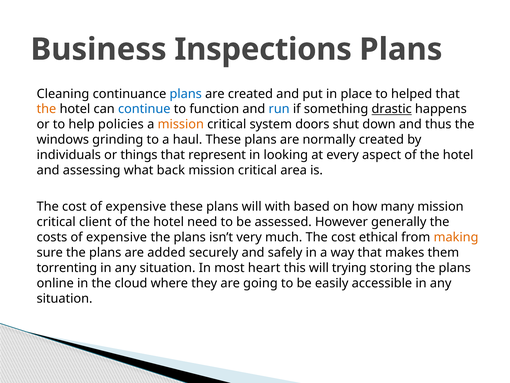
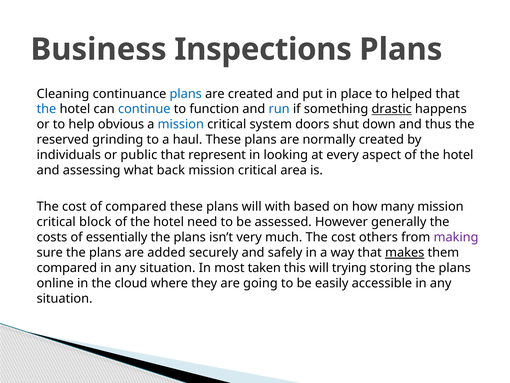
the at (46, 109) colour: orange -> blue
policies: policies -> obvious
mission at (181, 124) colour: orange -> blue
windows: windows -> reserved
things: things -> public
cost of expensive: expensive -> compared
client: client -> block
costs of expensive: expensive -> essentially
ethical: ethical -> others
making colour: orange -> purple
makes underline: none -> present
torrenting at (67, 268): torrenting -> compared
heart: heart -> taken
